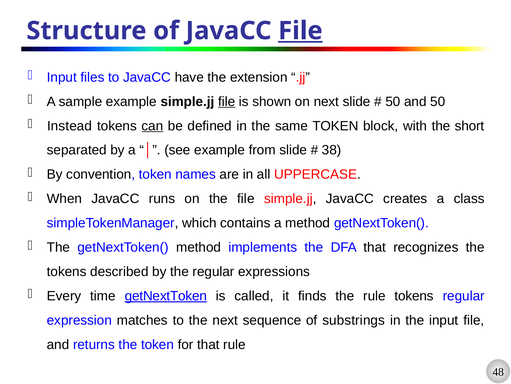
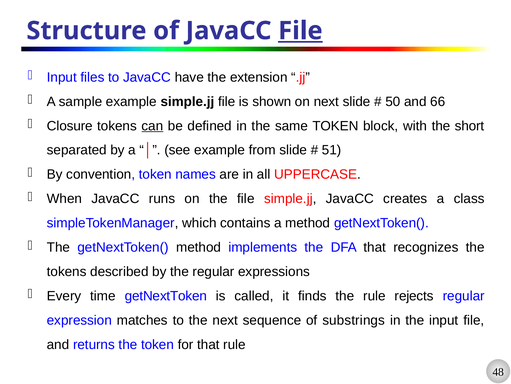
file at (227, 101) underline: present -> none
and 50: 50 -> 66
Instead: Instead -> Closure
38: 38 -> 51
getNextToken underline: present -> none
rule tokens: tokens -> rejects
